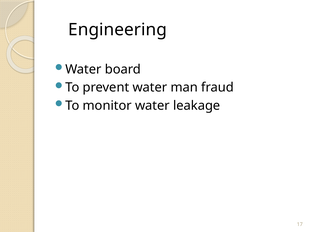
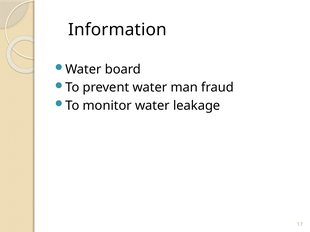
Engineering: Engineering -> Information
